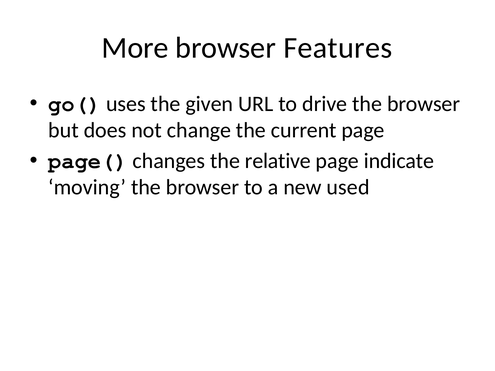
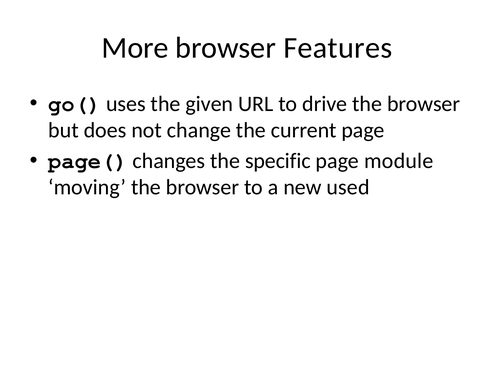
relative: relative -> specific
indicate: indicate -> module
